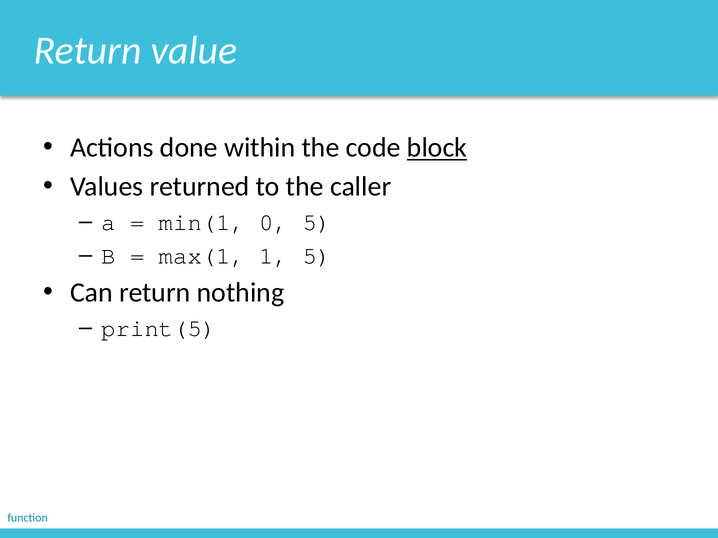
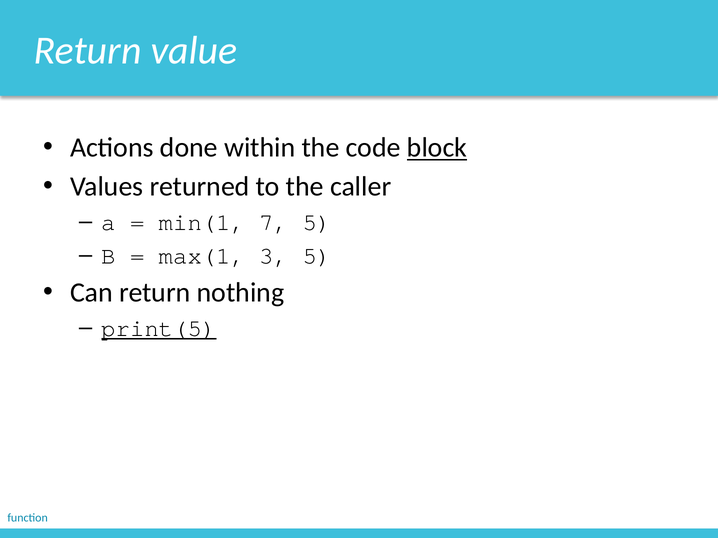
0: 0 -> 7
1: 1 -> 3
print(5 underline: none -> present
